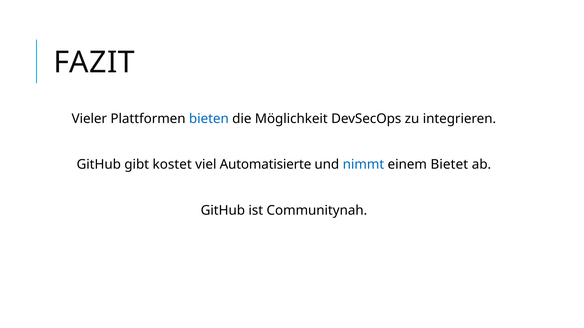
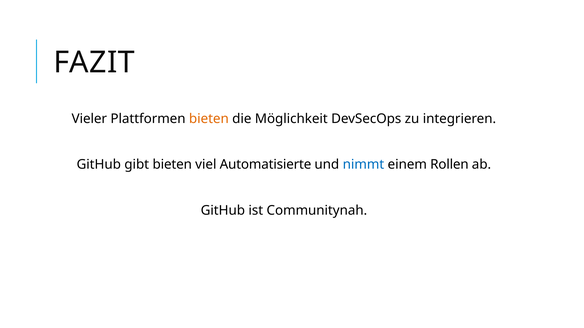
bieten at (209, 119) colour: blue -> orange
gibt kostet: kostet -> bieten
Bietet: Bietet -> Rollen
